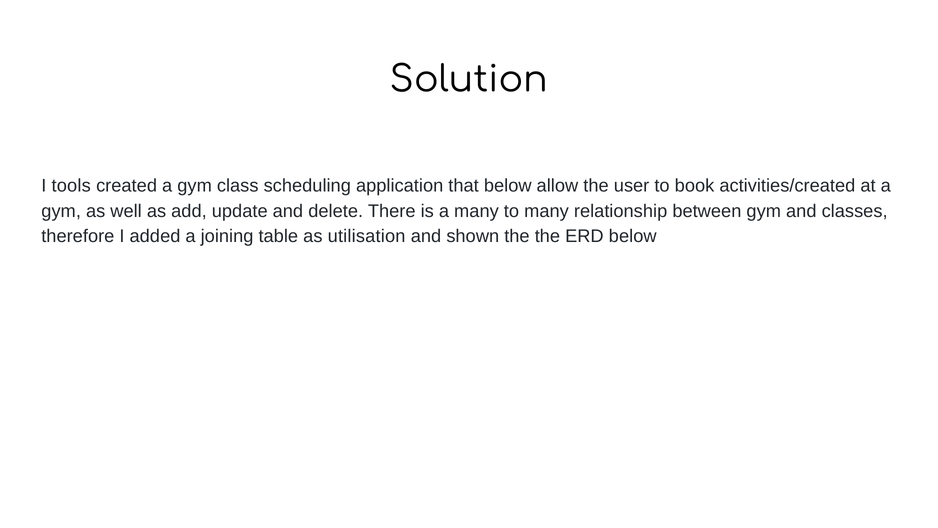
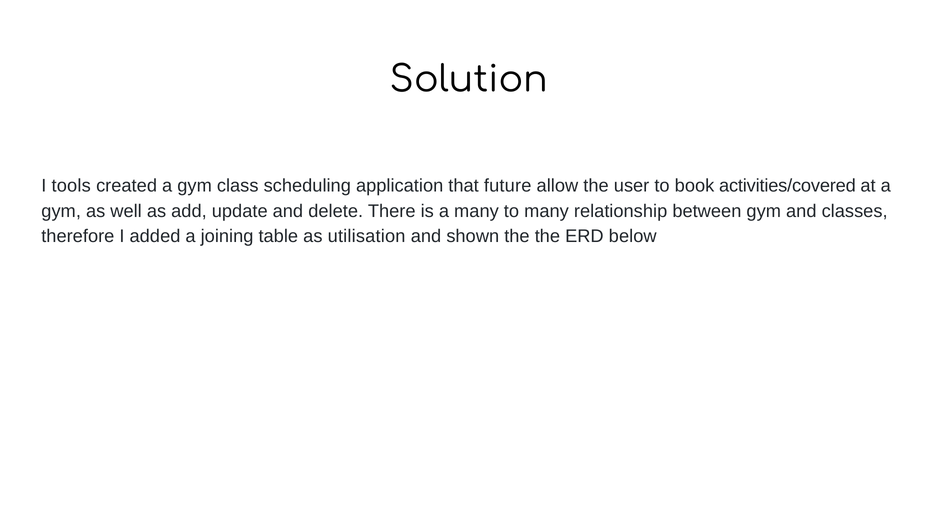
that below: below -> future
activities/created: activities/created -> activities/covered
